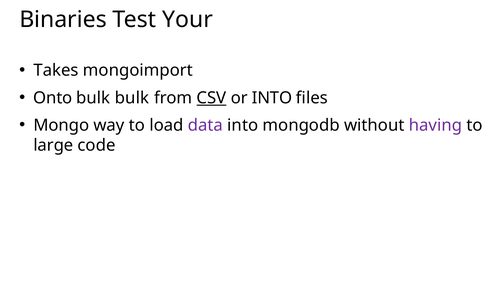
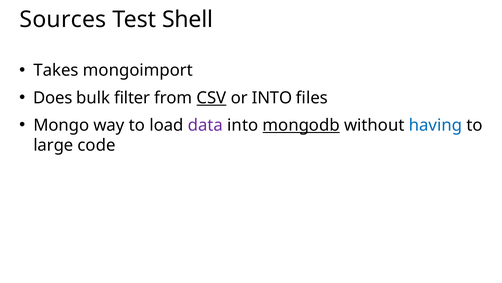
Binaries: Binaries -> Sources
Your: Your -> Shell
Onto: Onto -> Does
bulk bulk: bulk -> filter
mongodb underline: none -> present
having colour: purple -> blue
